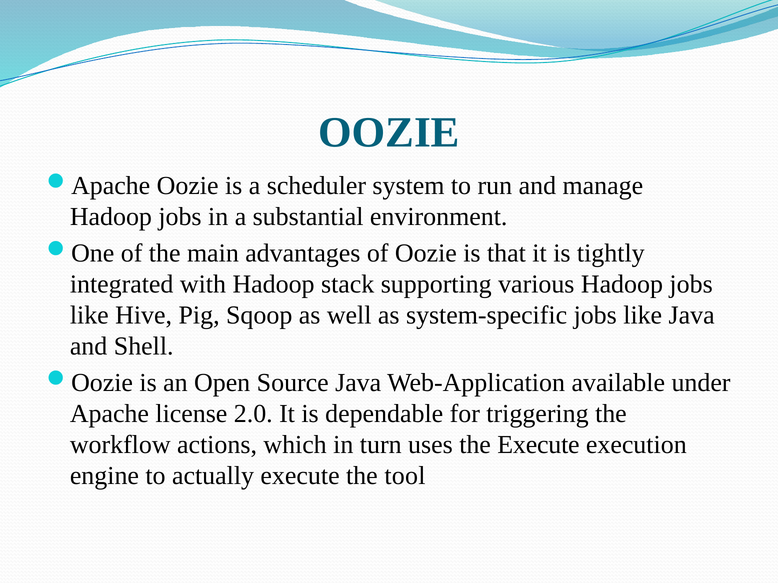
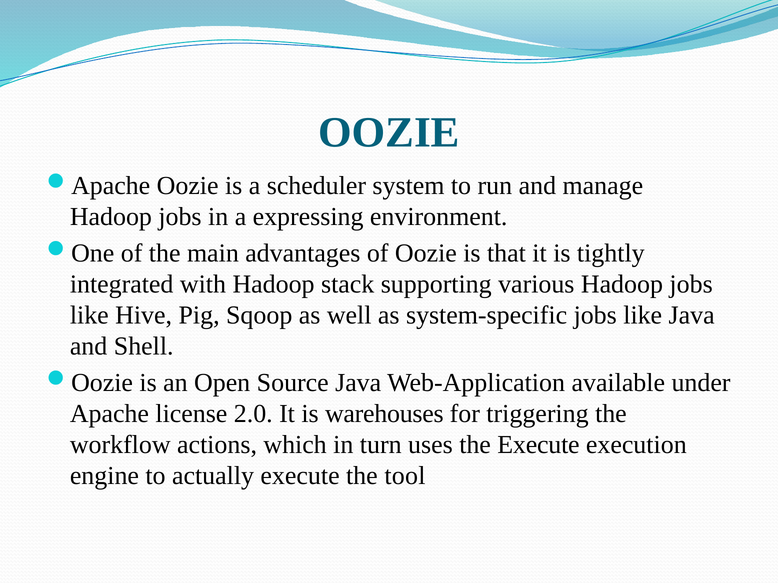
substantial: substantial -> expressing
dependable: dependable -> warehouses
